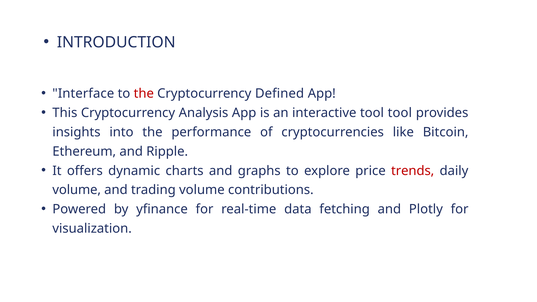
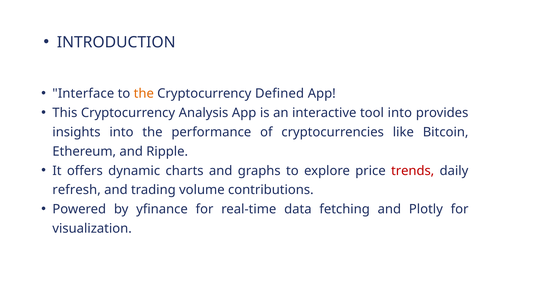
the at (144, 93) colour: red -> orange
tool tool: tool -> into
volume at (77, 190): volume -> refresh
